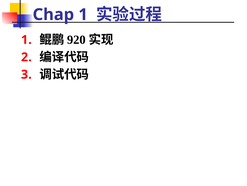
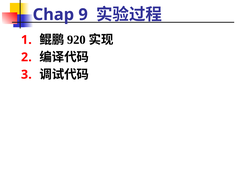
Chap 1: 1 -> 9
